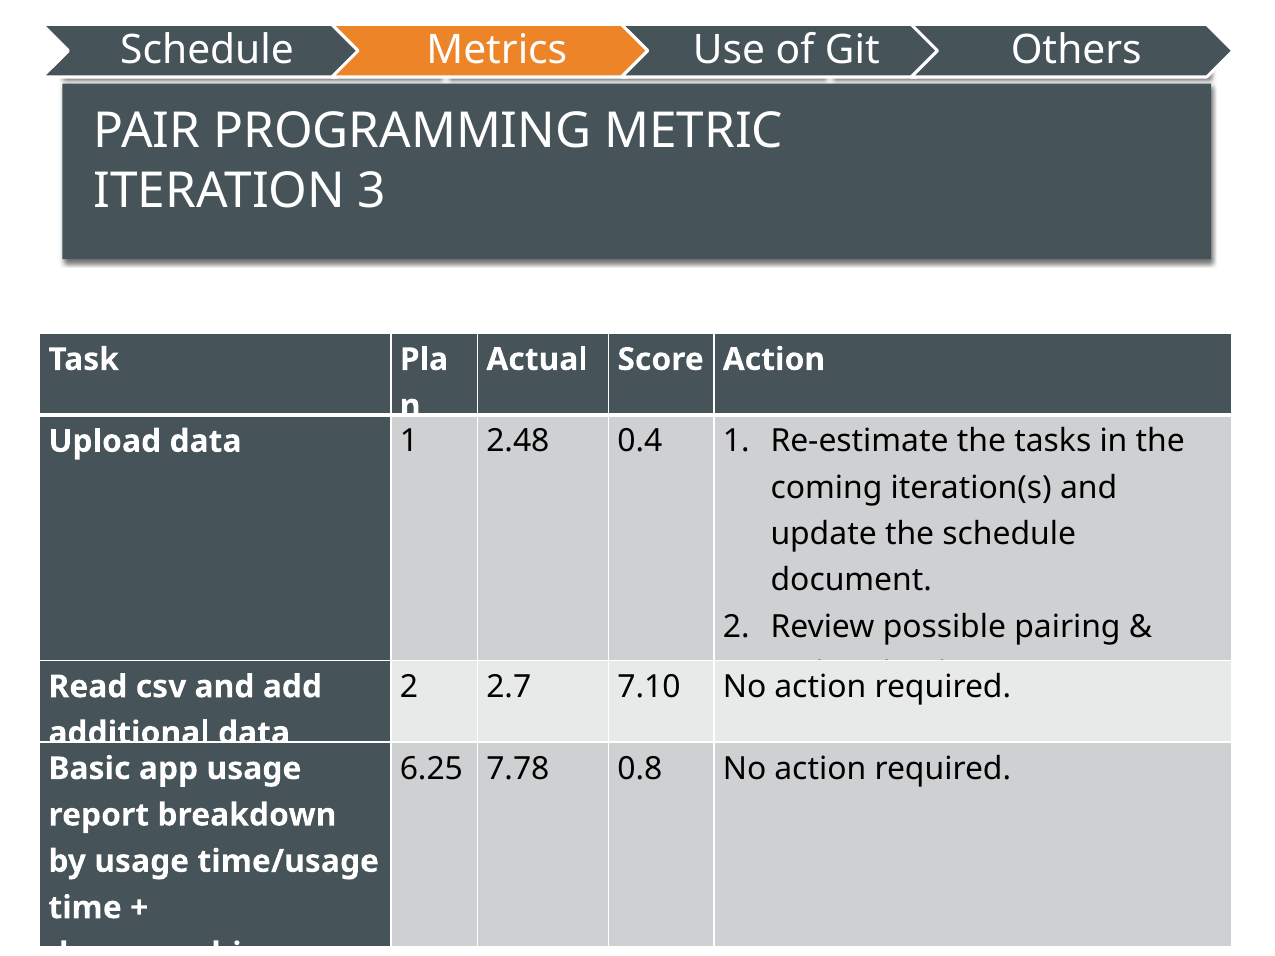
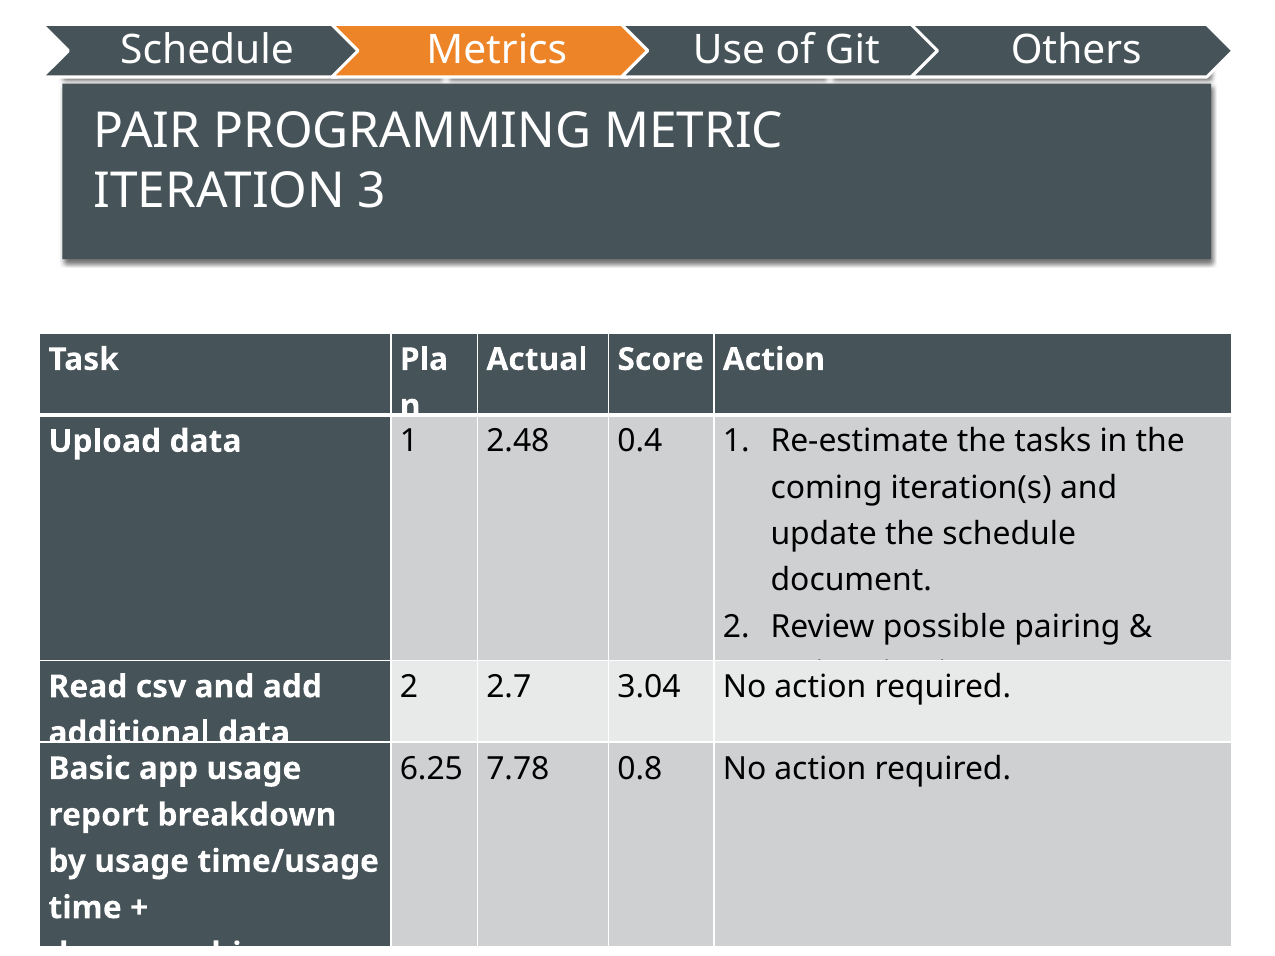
7.10: 7.10 -> 3.04
